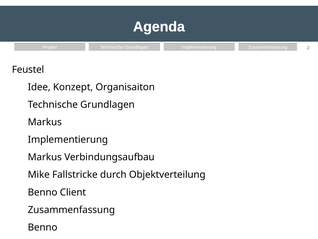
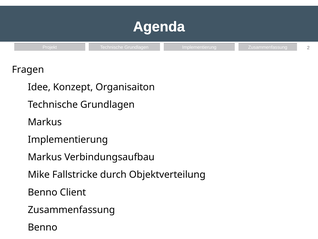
Feustel: Feustel -> Fragen
